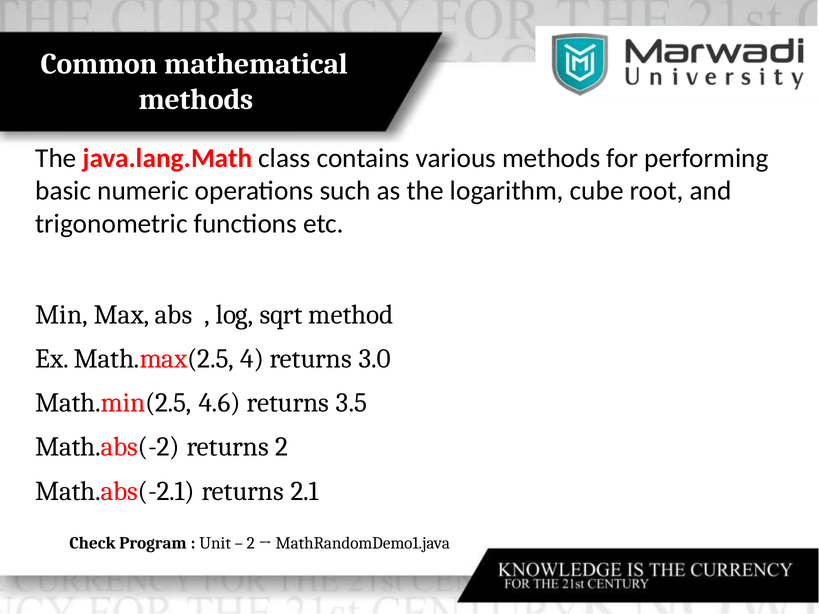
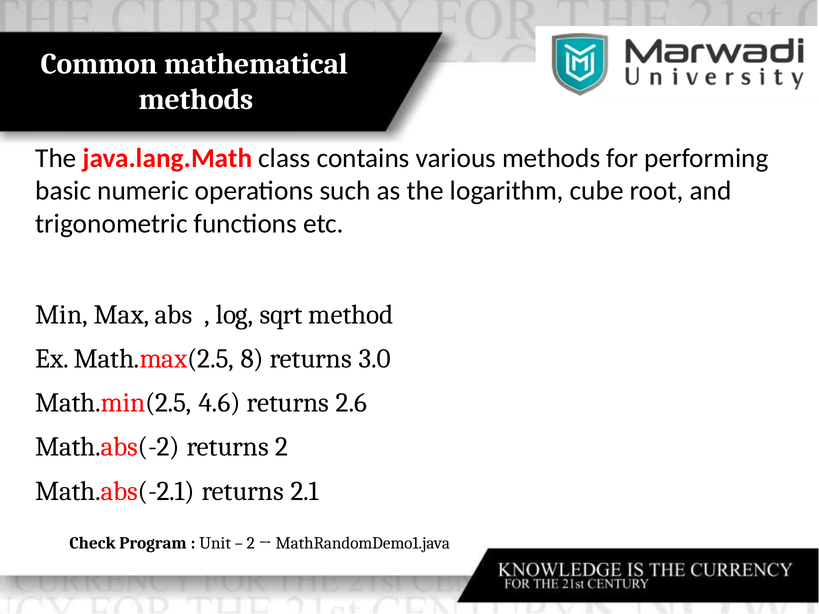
4: 4 -> 8
3.5: 3.5 -> 2.6
